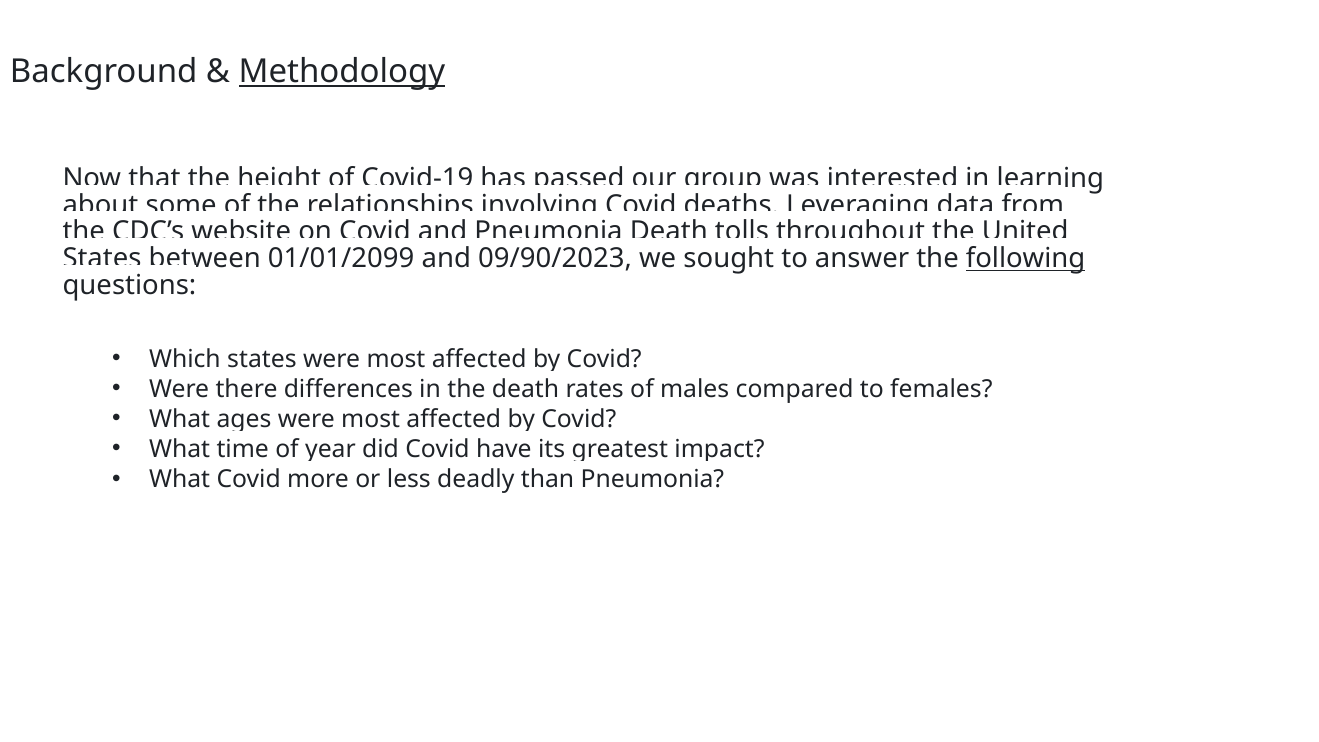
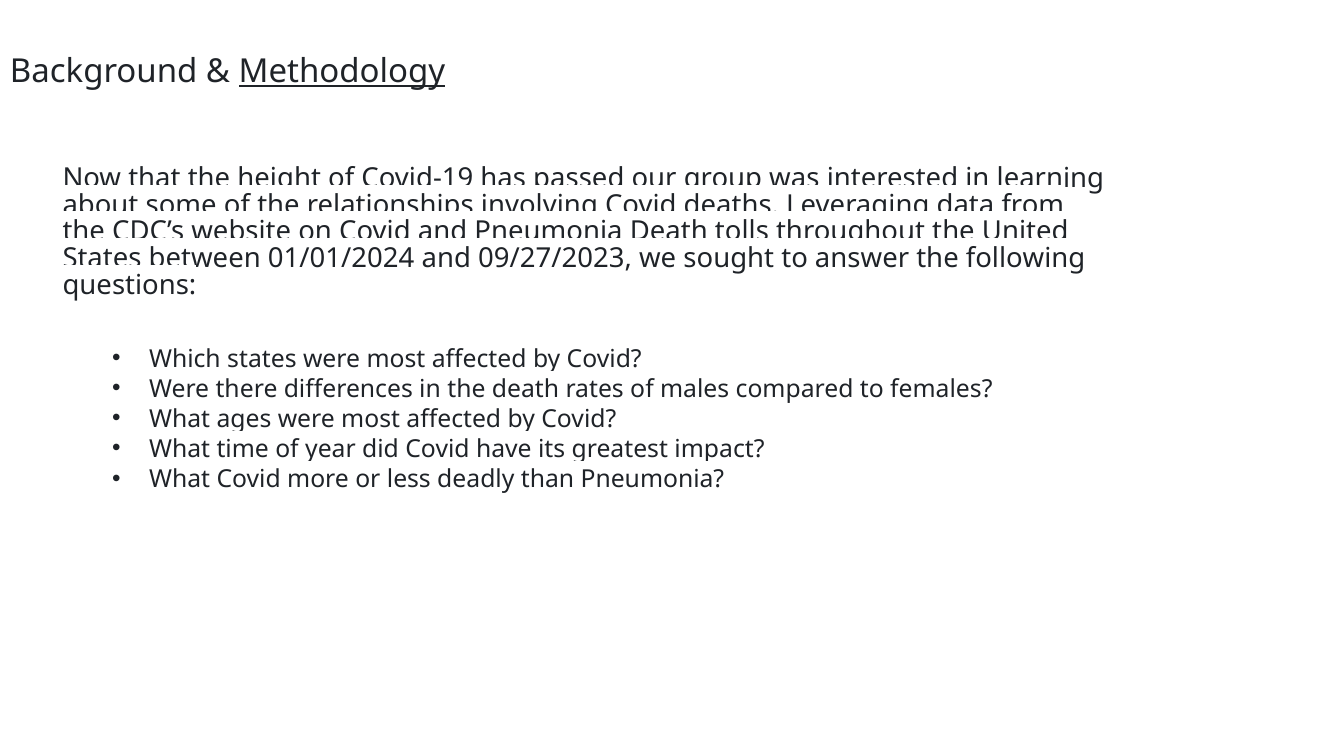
01/01/2099: 01/01/2099 -> 01/01/2024
09/90/2023: 09/90/2023 -> 09/27/2023
following underline: present -> none
